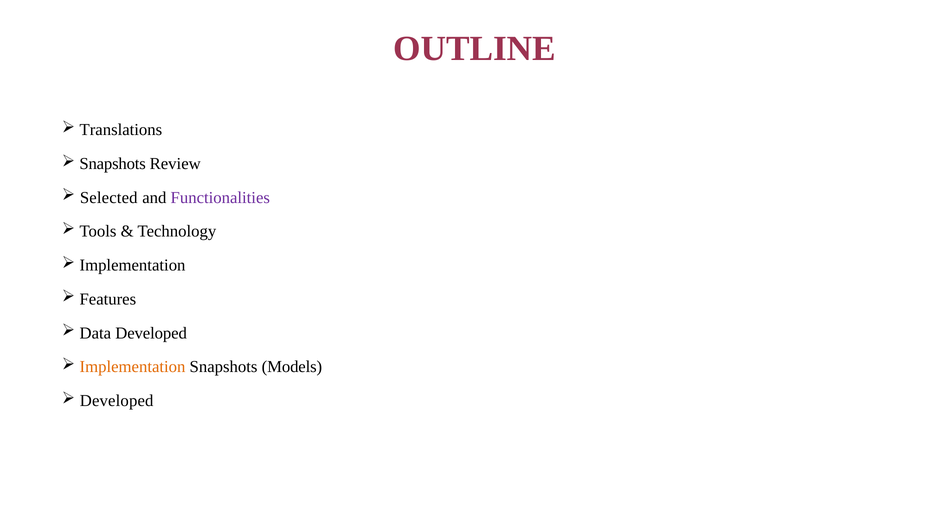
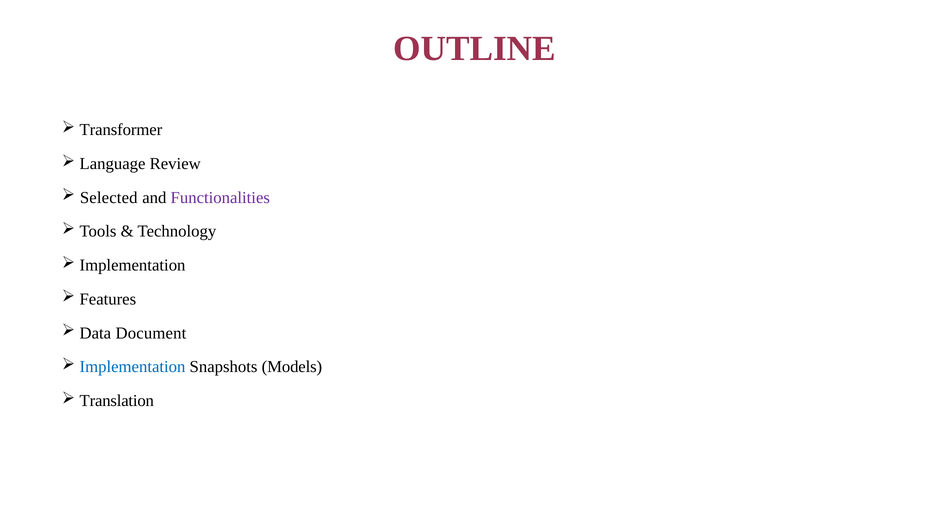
Translations: Translations -> Transformer
Snapshots at (113, 164): Snapshots -> Language
Data Developed: Developed -> Document
Implementation at (133, 367) colour: orange -> blue
Developed at (117, 401): Developed -> Translation
